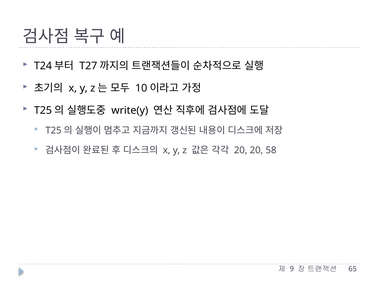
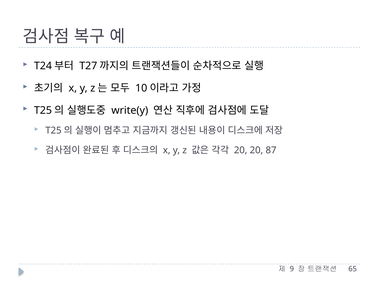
58: 58 -> 87
